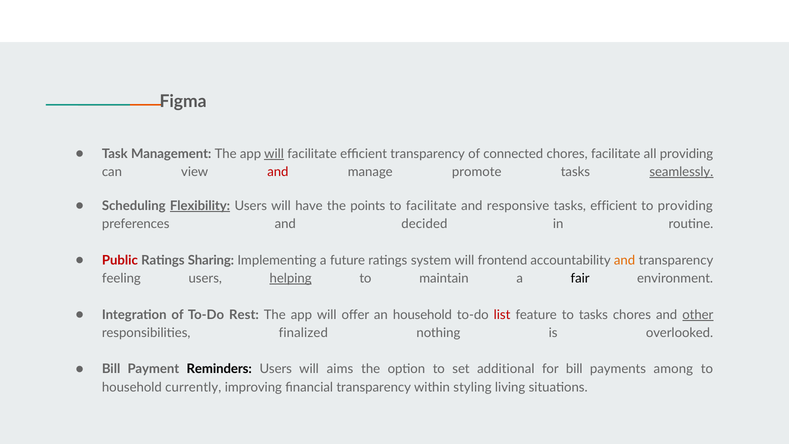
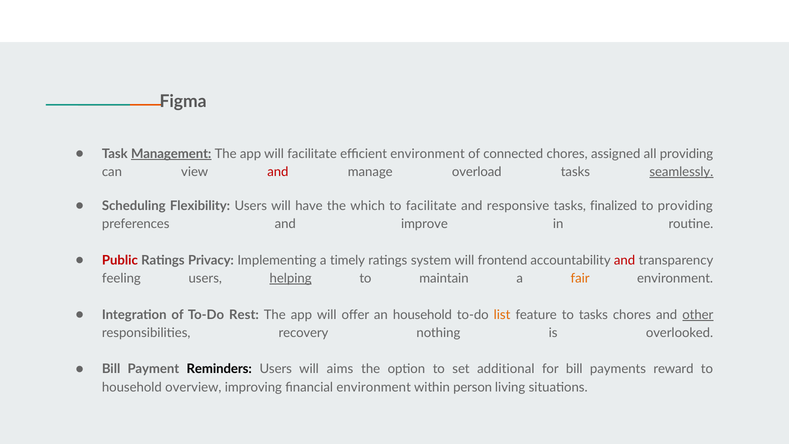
Management underline: none -> present
will at (274, 154) underline: present -> none
efficient transparency: transparency -> environment
chores facilitate: facilitate -> assigned
promote: promote -> overload
Flexibility underline: present -> none
points: points -> which
tasks efficient: efficient -> finalized
decided: decided -> improve
Sharing: Sharing -> Privacy
future: future -> timely
and at (625, 260) colour: orange -> red
fair colour: black -> orange
list colour: red -> orange
finalized: finalized -> recovery
among: among -> reward
currently: currently -> overview
financial transparency: transparency -> environment
styling: styling -> person
